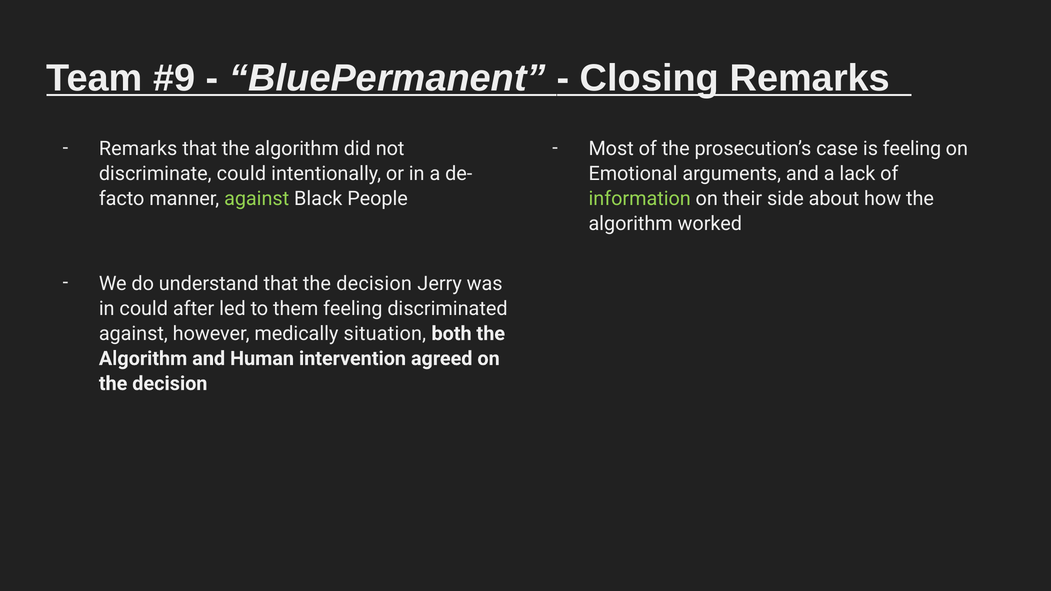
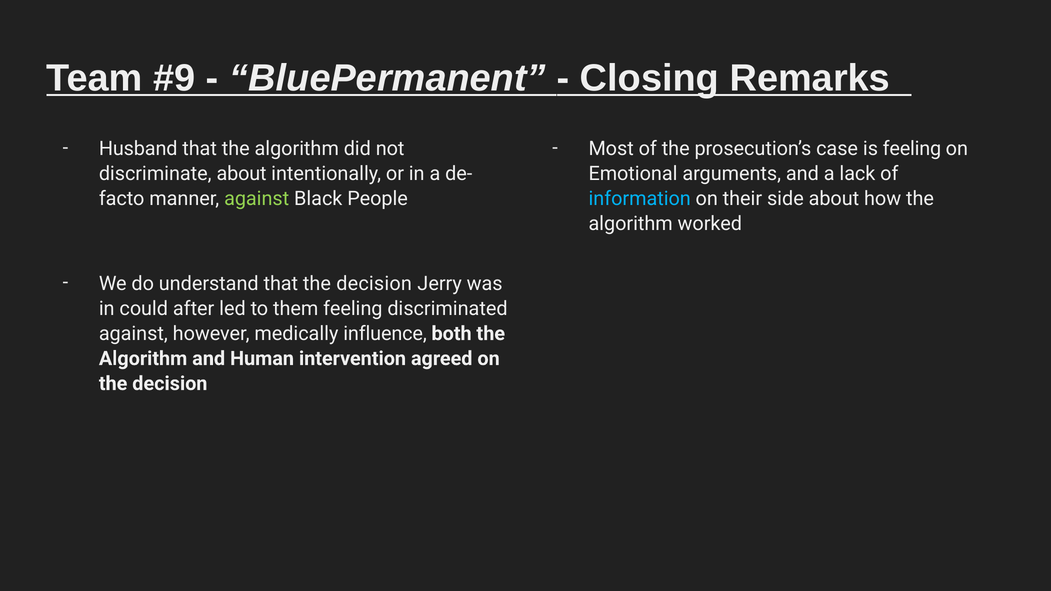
Remarks at (138, 149): Remarks -> Husband
discriminate could: could -> about
information colour: light green -> light blue
situation: situation -> influence
